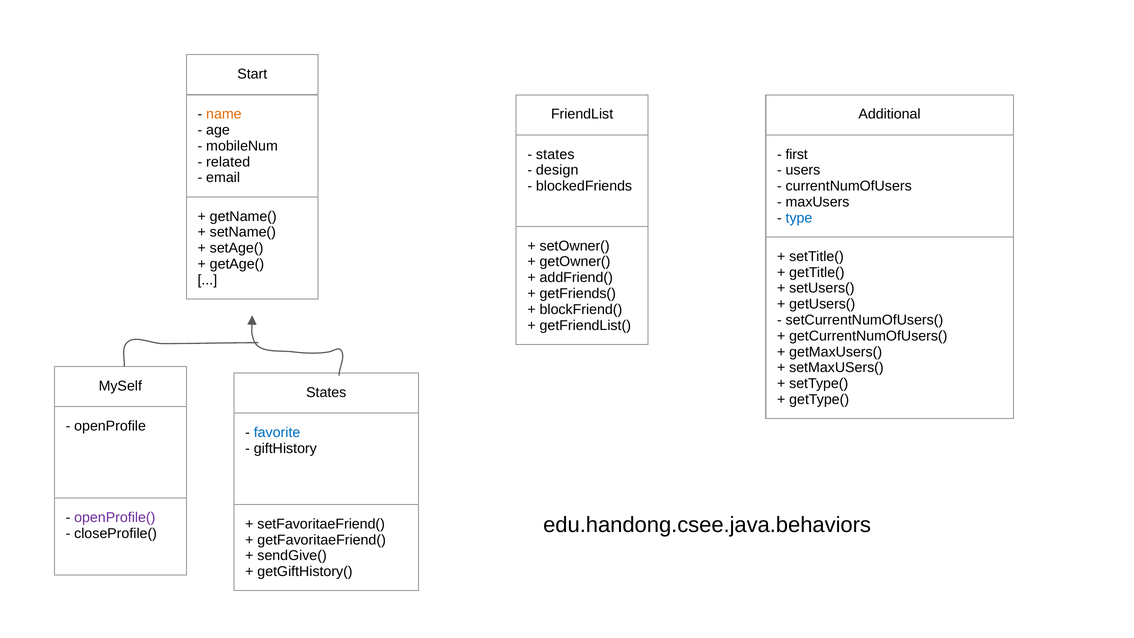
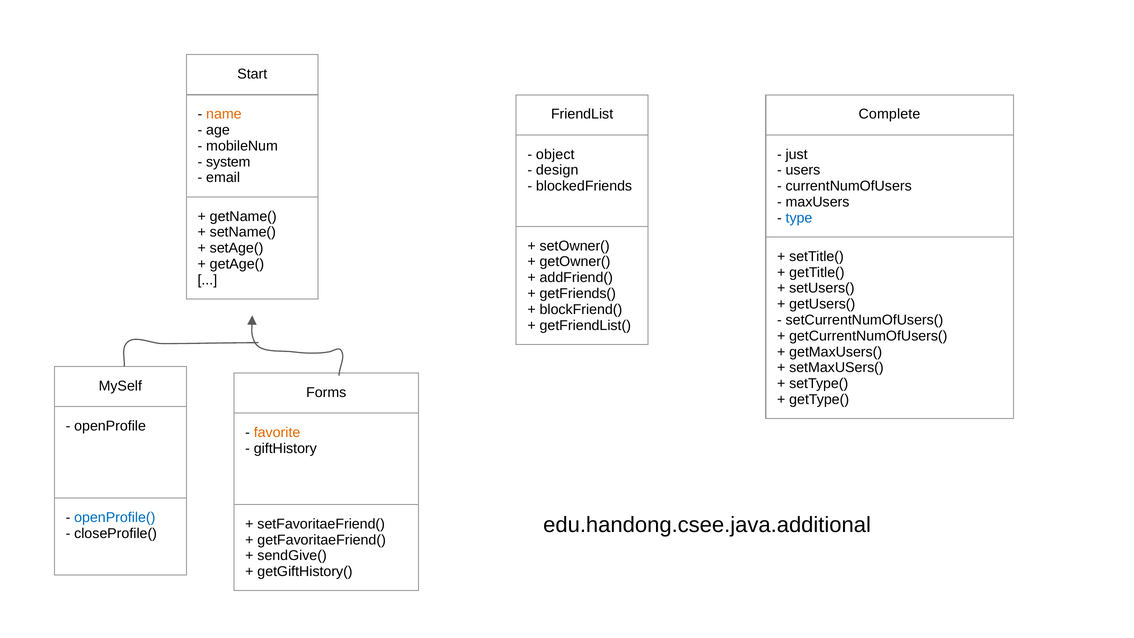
Additional: Additional -> Complete
states at (555, 154): states -> object
first: first -> just
related: related -> system
States at (326, 392): States -> Forms
favorite colour: blue -> orange
openProfile( colour: purple -> blue
edu.handong.csee.java.behaviors: edu.handong.csee.java.behaviors -> edu.handong.csee.java.additional
